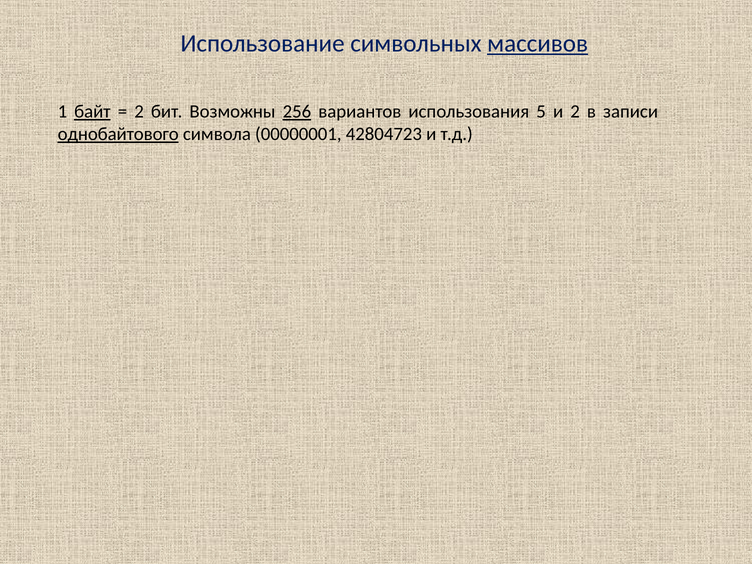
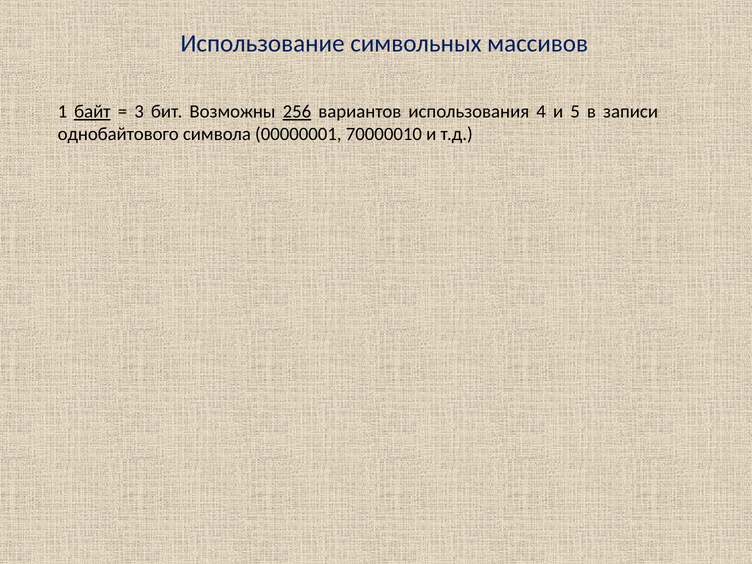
массивов underline: present -> none
2 at (139, 112): 2 -> 3
5: 5 -> 4
и 2: 2 -> 5
однобайтового underline: present -> none
42804723: 42804723 -> 70000010
